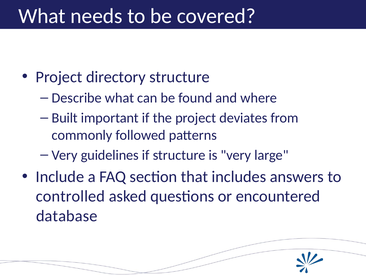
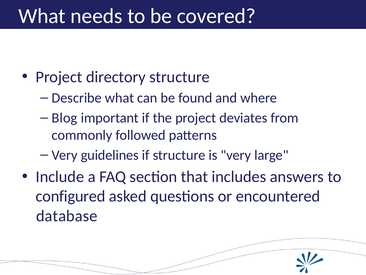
Built: Built -> Blog
controlled: controlled -> configured
